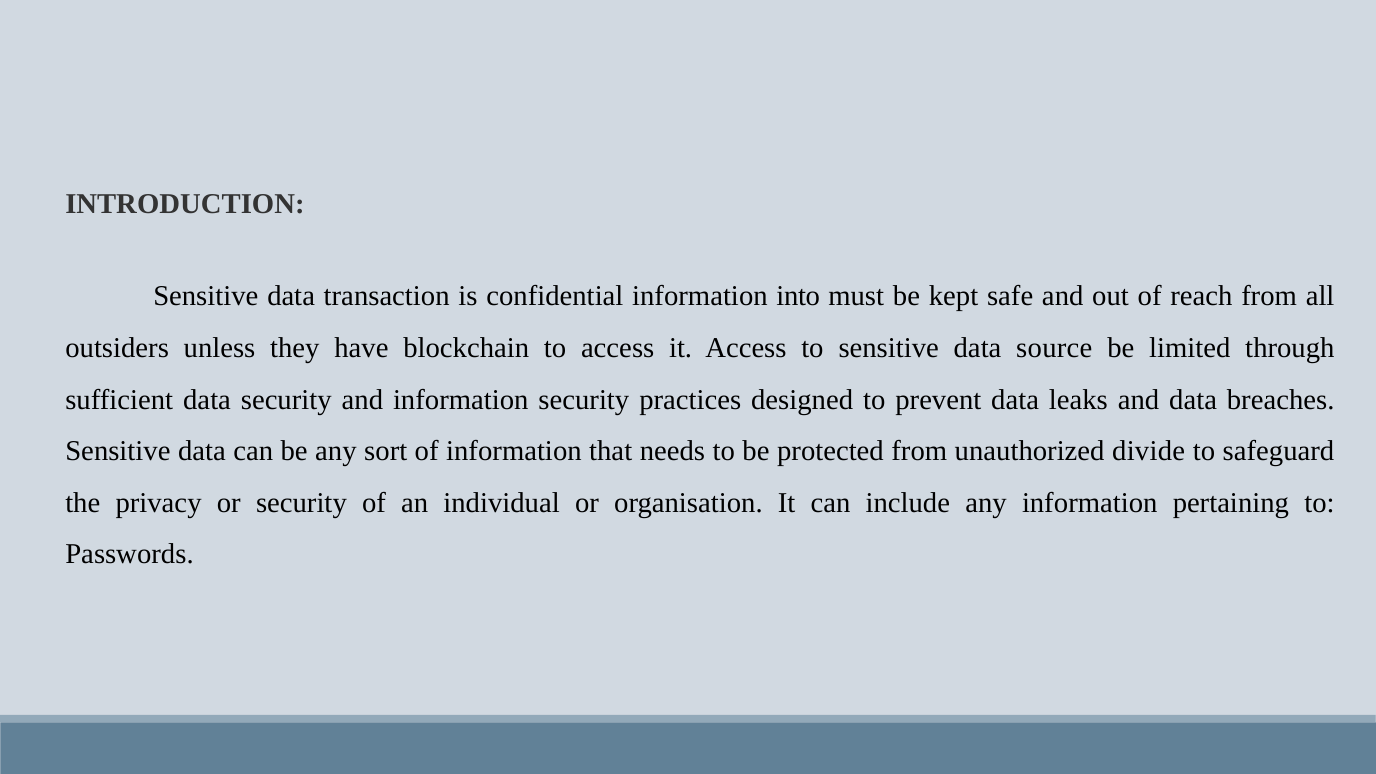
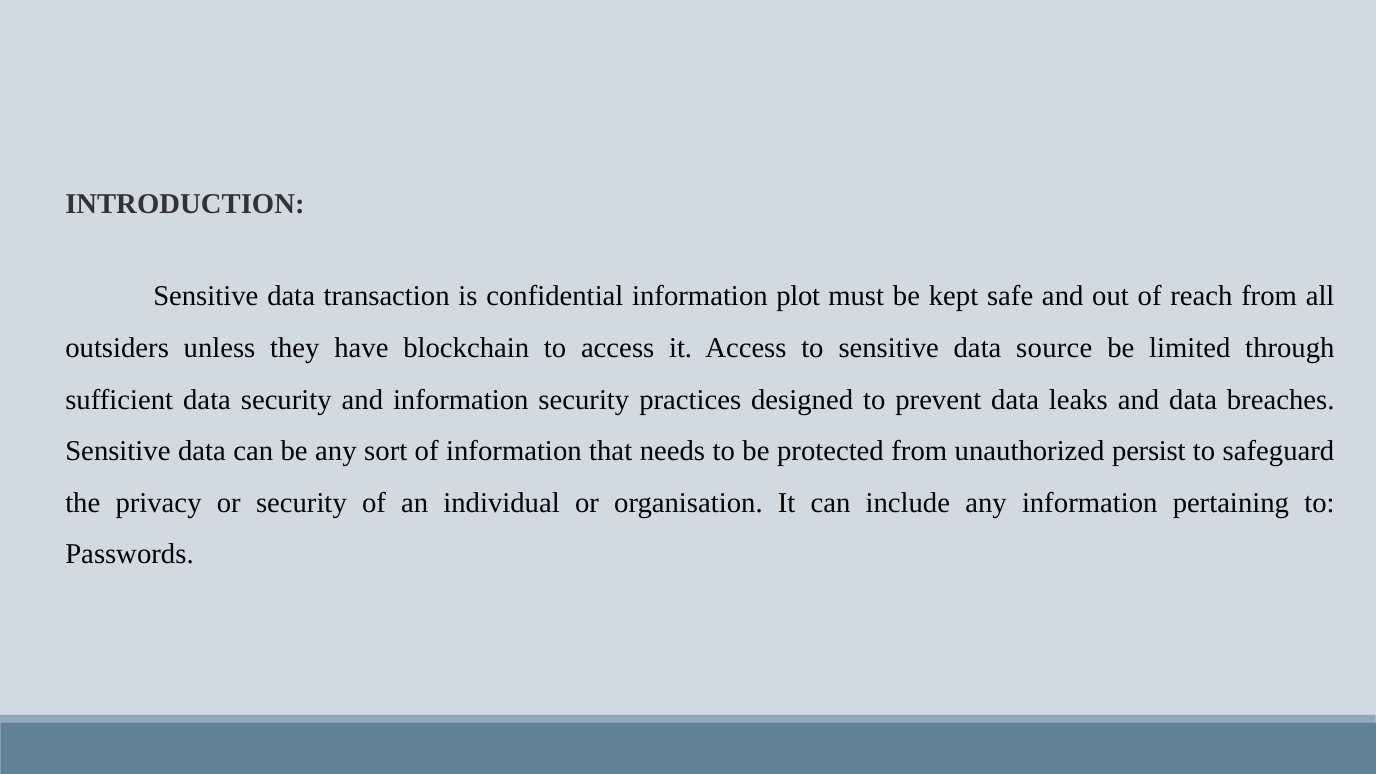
into: into -> plot
divide: divide -> persist
